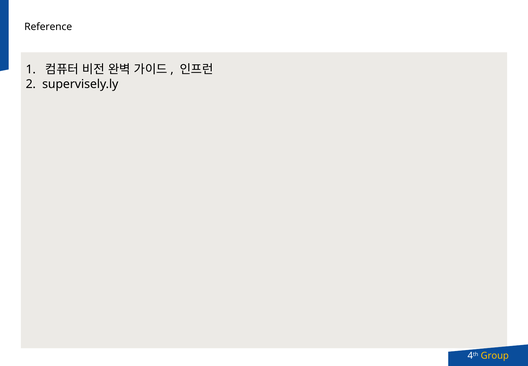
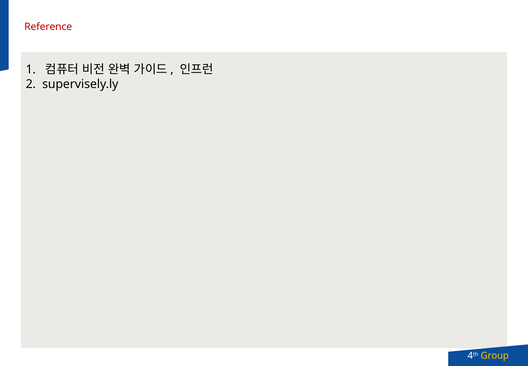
Reference colour: black -> red
